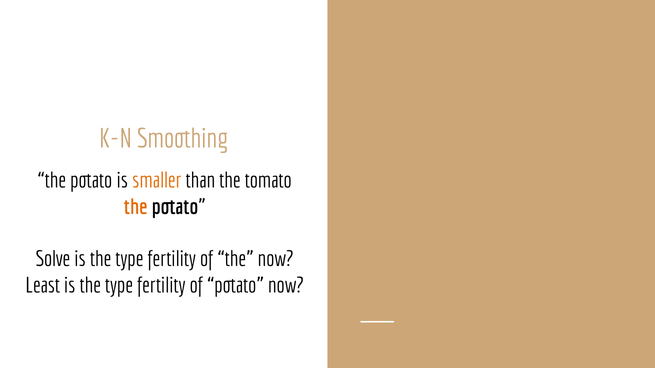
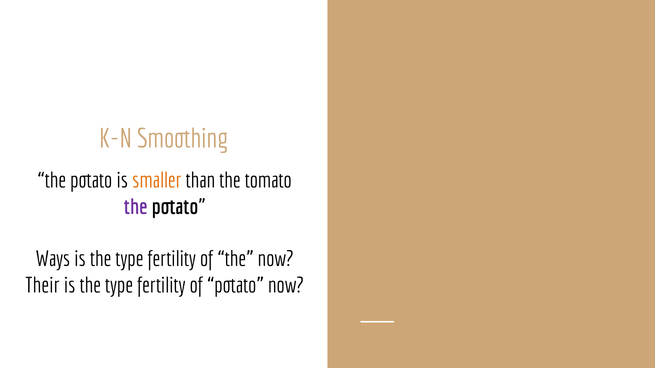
the at (136, 207) colour: orange -> purple
Solve: Solve -> Ways
Least: Least -> Their
